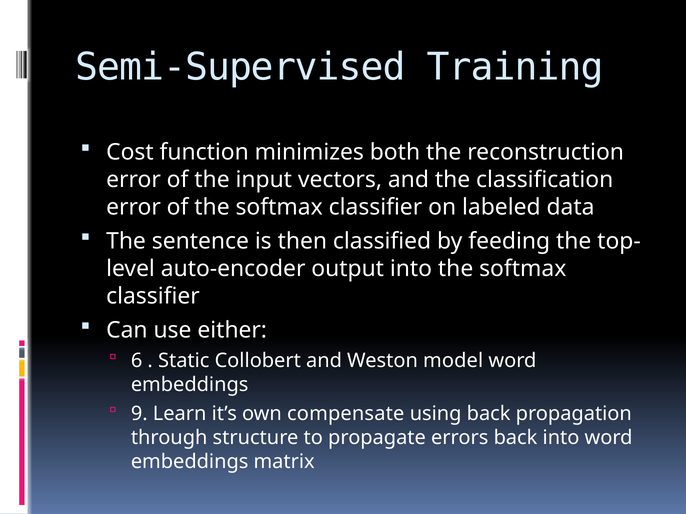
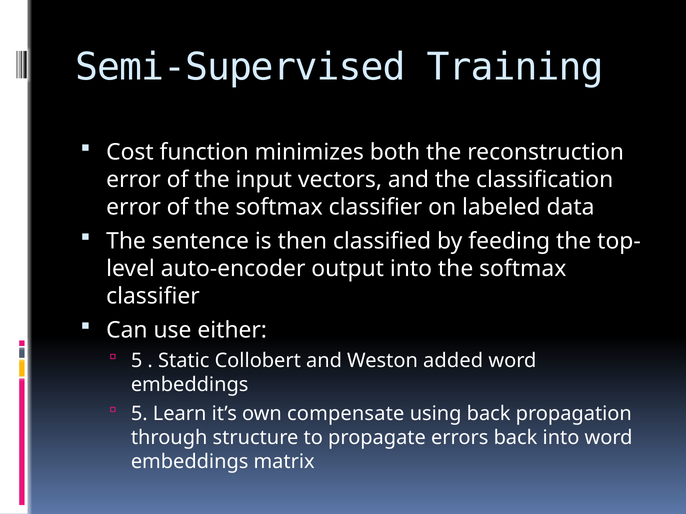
6 at (137, 361): 6 -> 5
model: model -> added
9 at (139, 414): 9 -> 5
